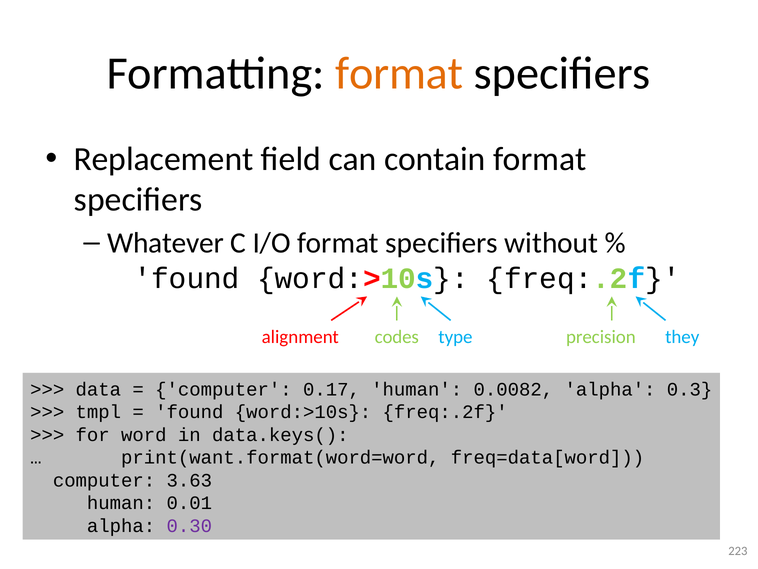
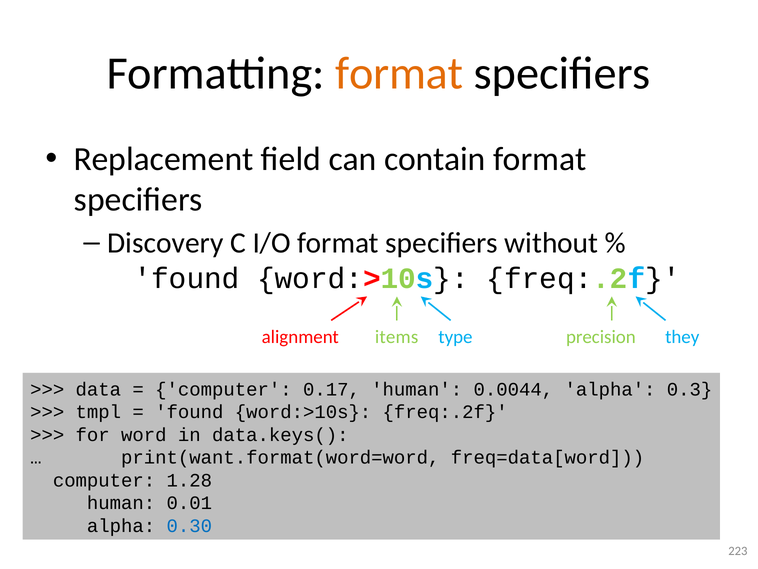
Whatever: Whatever -> Discovery
codes: codes -> items
0.0082: 0.0082 -> 0.0044
3.63: 3.63 -> 1.28
0.30 colour: purple -> blue
